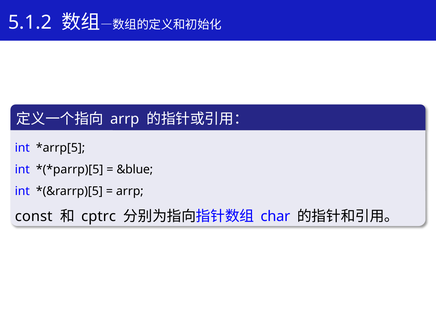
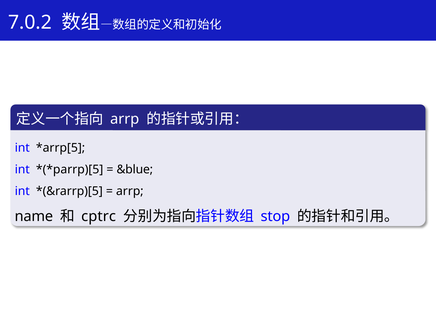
5.1.2: 5.1.2 -> 7.0.2
const: const -> name
char: char -> stop
